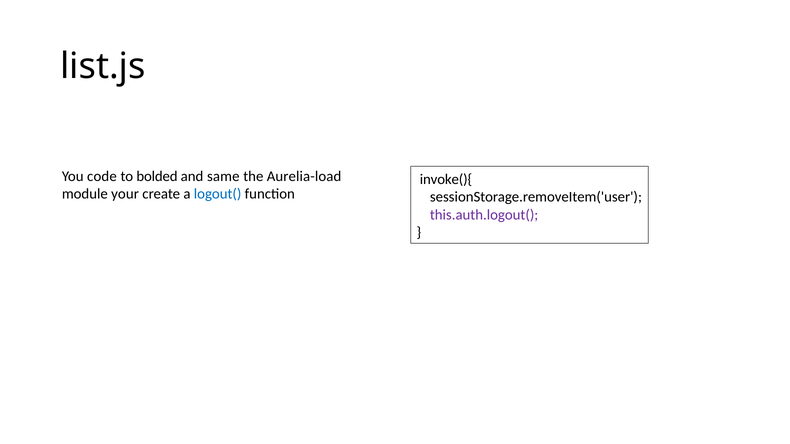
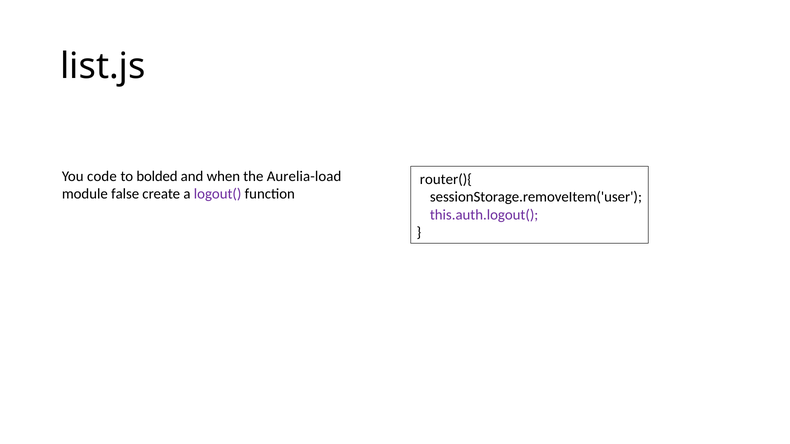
same: same -> when
invoke(){: invoke(){ -> router(){
your: your -> false
logout( colour: blue -> purple
